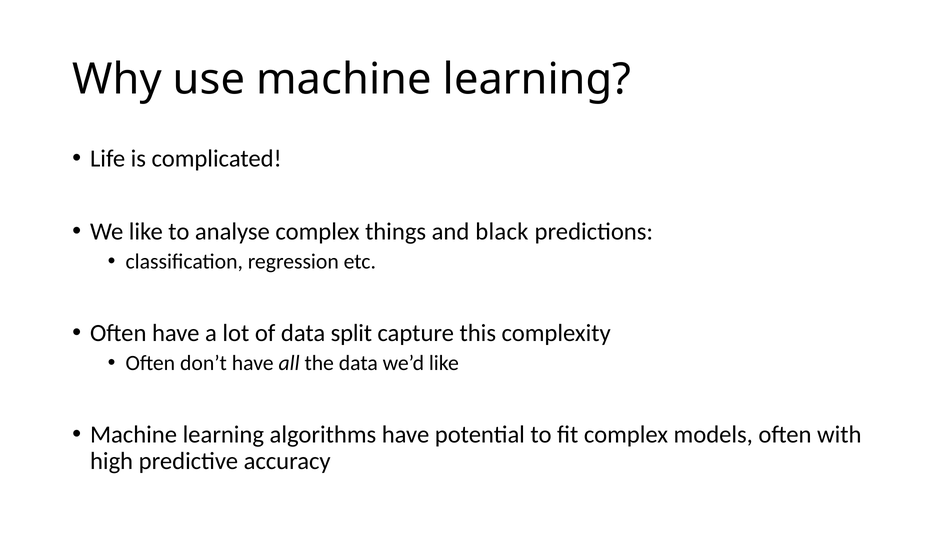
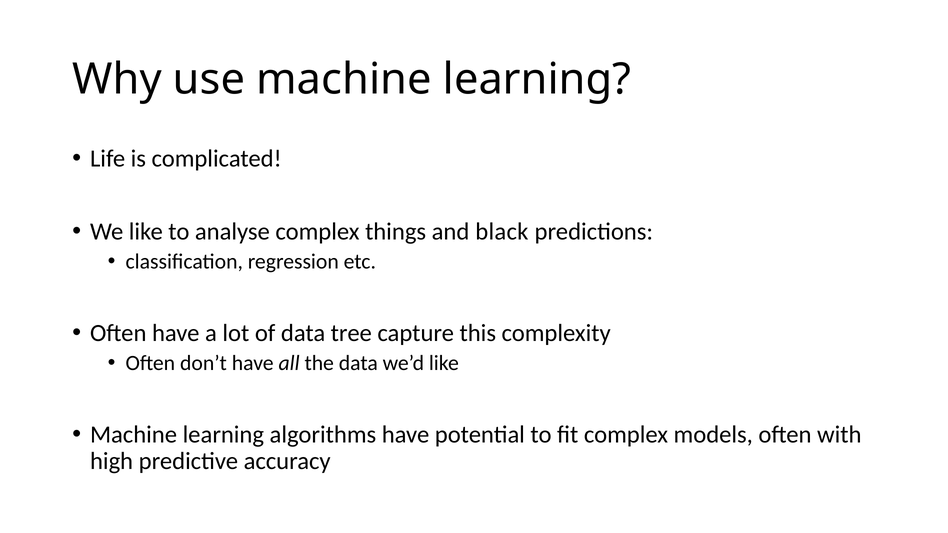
split: split -> tree
